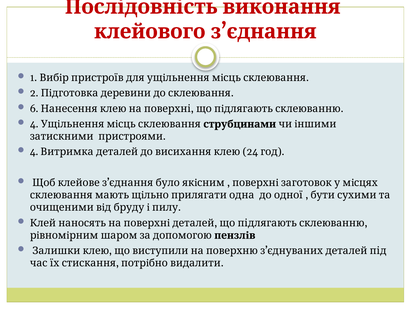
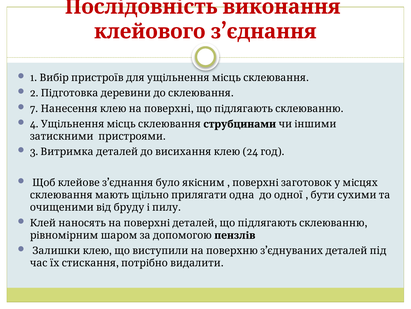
6: 6 -> 7
4 at (34, 152): 4 -> 3
